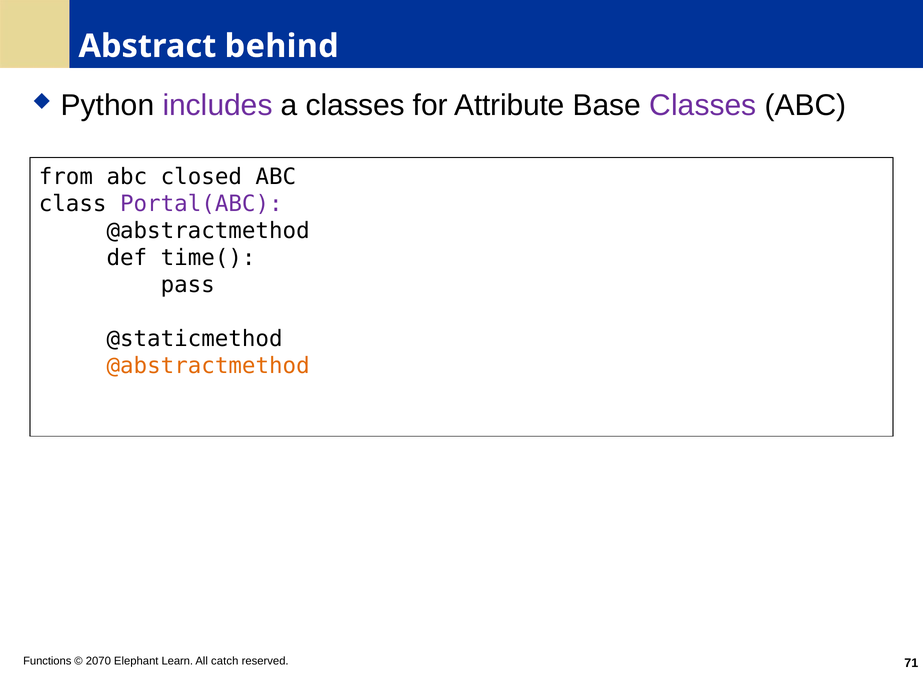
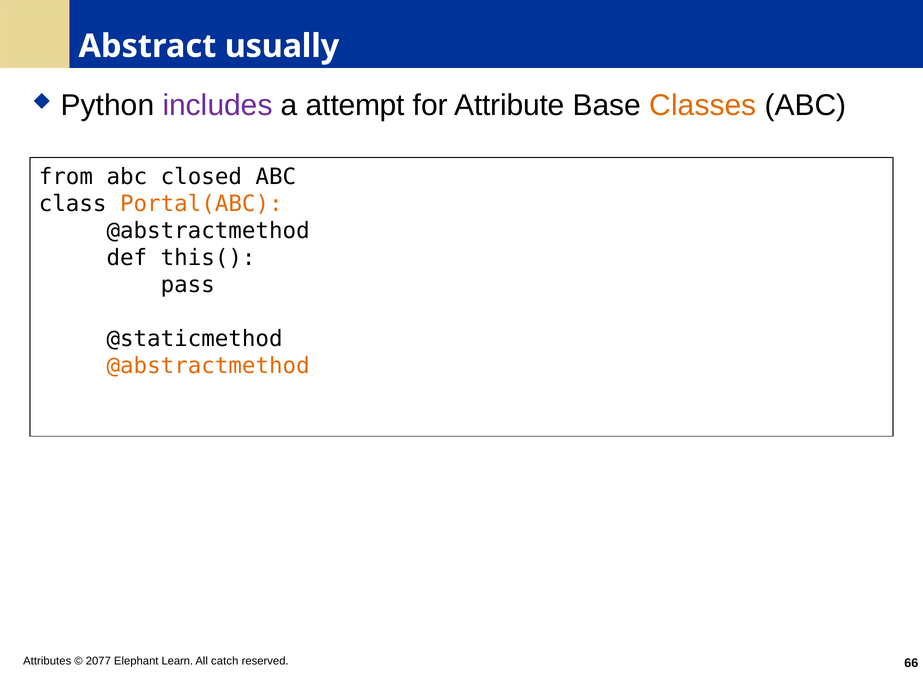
behind: behind -> usually
a classes: classes -> attempt
Classes at (703, 106) colour: purple -> orange
Portal(ABC colour: purple -> orange
time(: time( -> this(
Functions: Functions -> Attributes
2070: 2070 -> 2077
71: 71 -> 66
